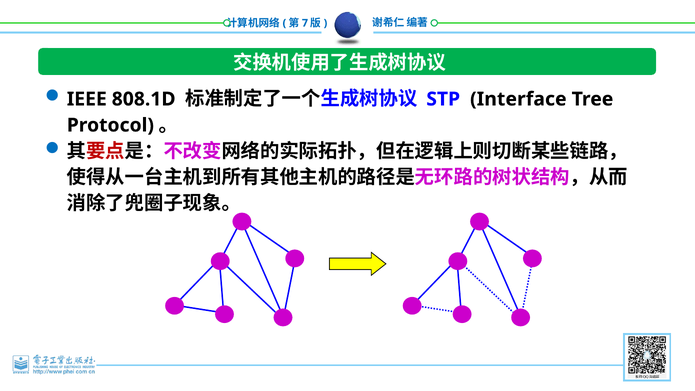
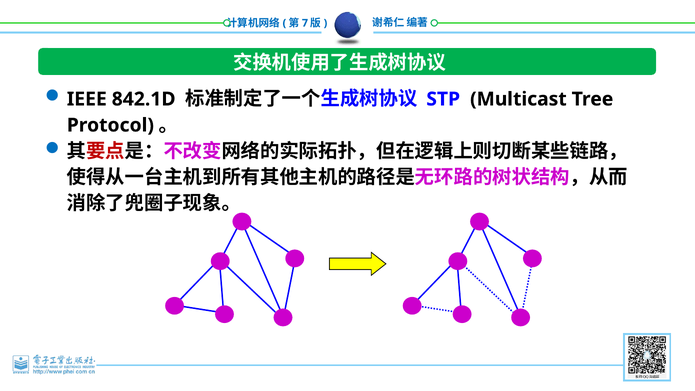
808.1D: 808.1D -> 842.1D
Interface: Interface -> Multicast
